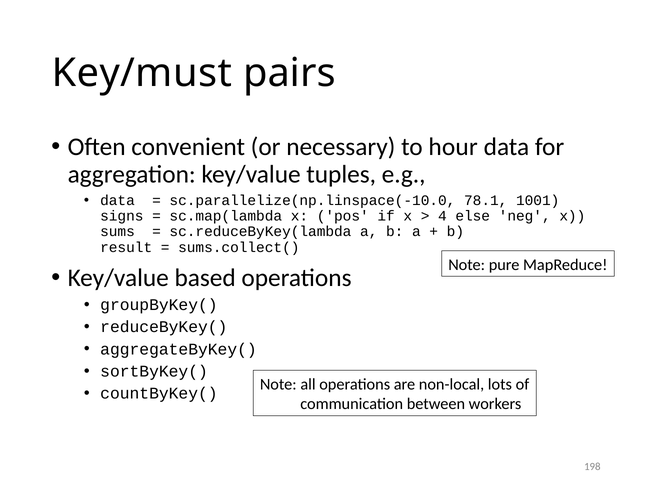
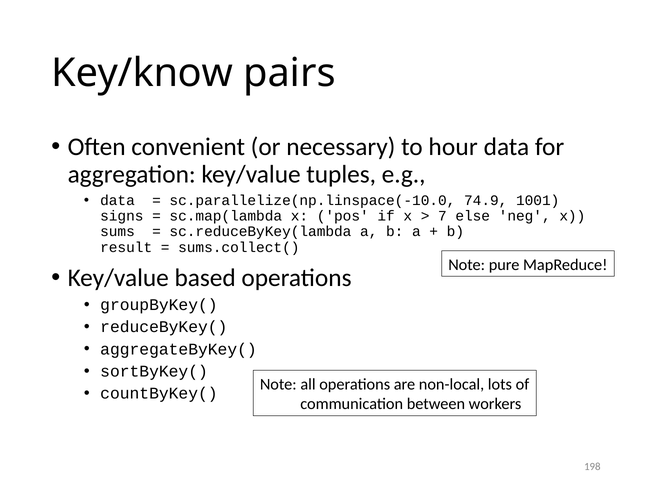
Key/must: Key/must -> Key/know
78.1: 78.1 -> 74.9
4: 4 -> 7
